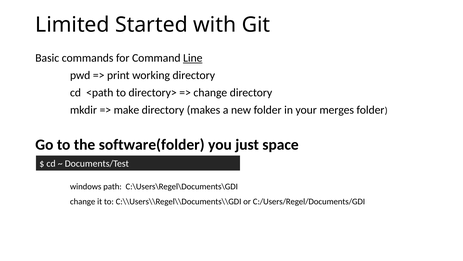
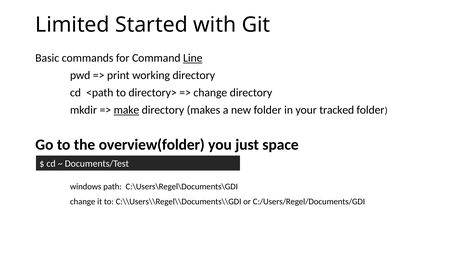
make underline: none -> present
merges: merges -> tracked
software(folder: software(folder -> overview(folder
